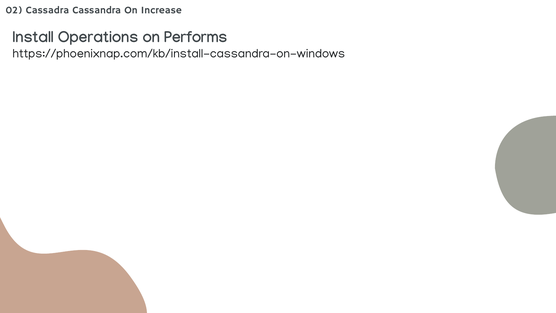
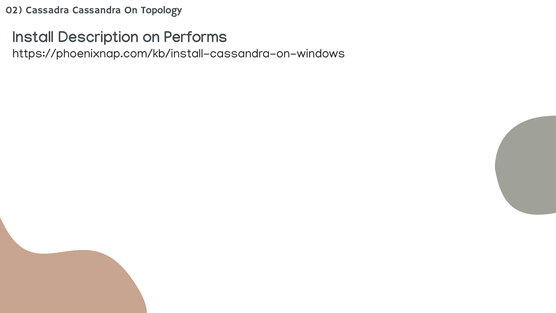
Increase: Increase -> Topology
Operations: Operations -> Description
